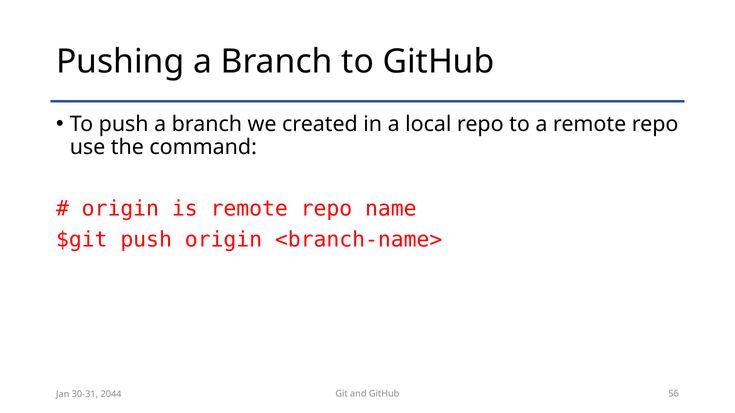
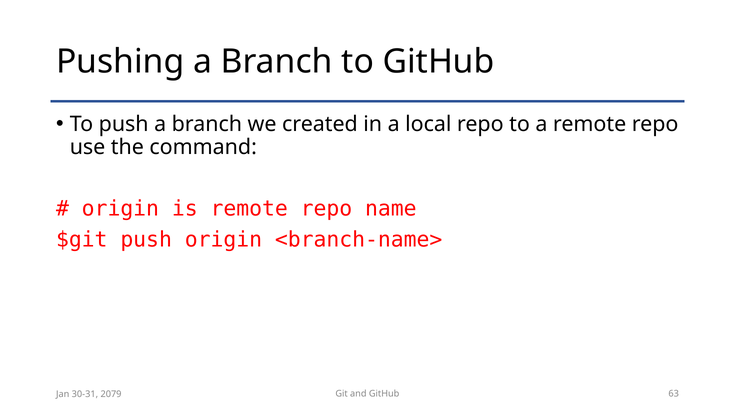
56: 56 -> 63
2044: 2044 -> 2079
